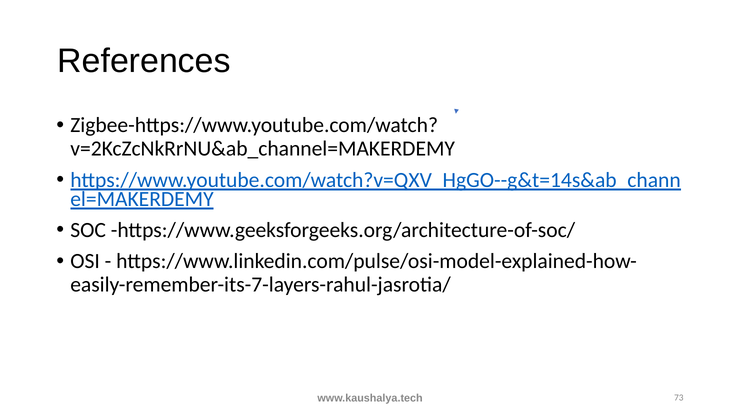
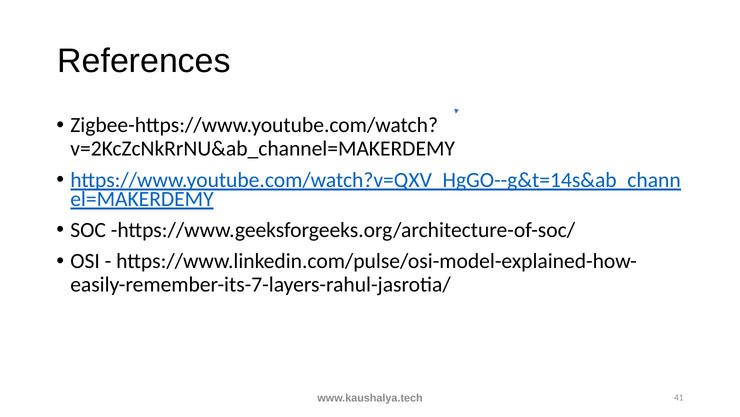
73: 73 -> 41
